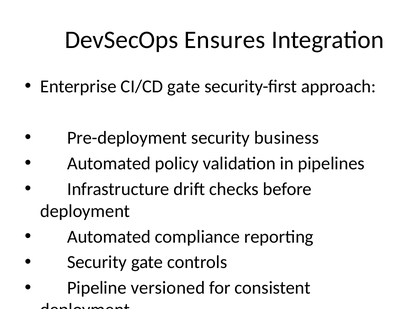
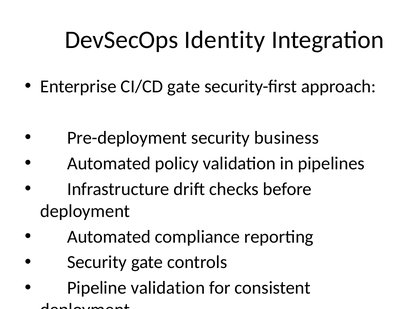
Ensures: Ensures -> Identity
versioned at (168, 288): versioned -> validation
